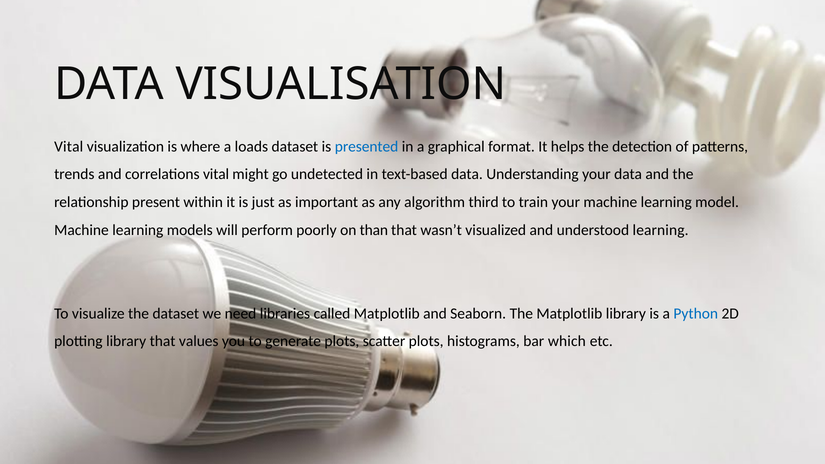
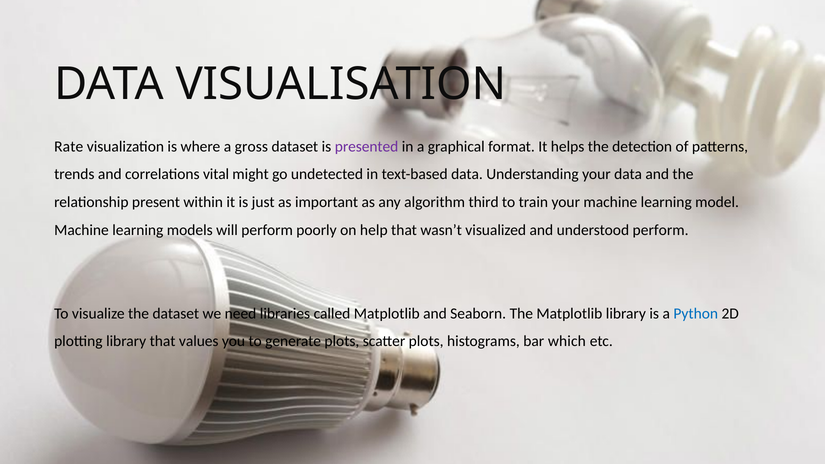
Vital at (69, 146): Vital -> Rate
loads: loads -> gross
presented colour: blue -> purple
than: than -> help
understood learning: learning -> perform
